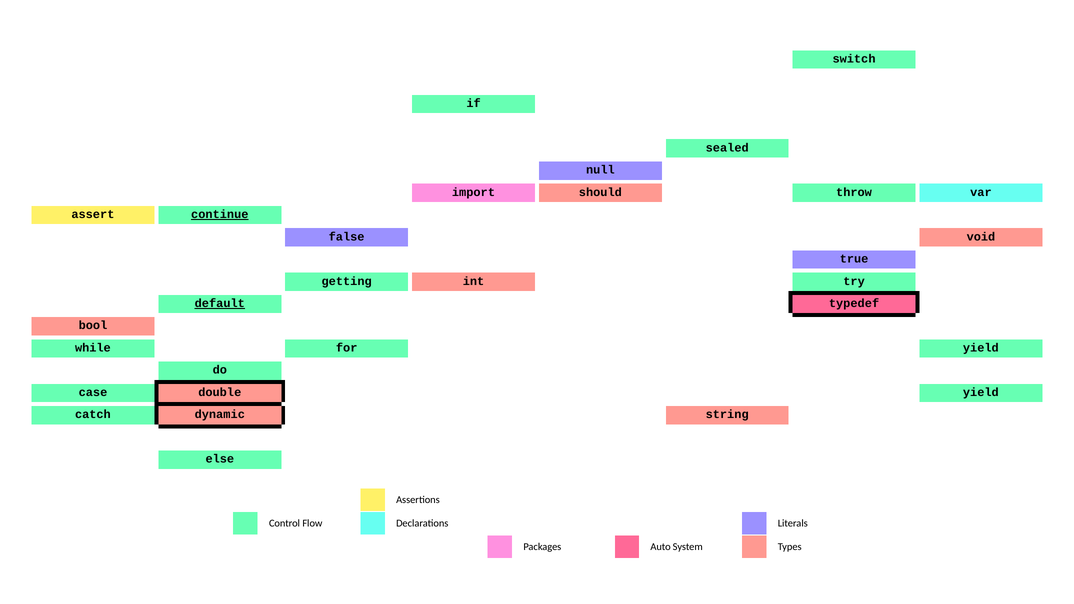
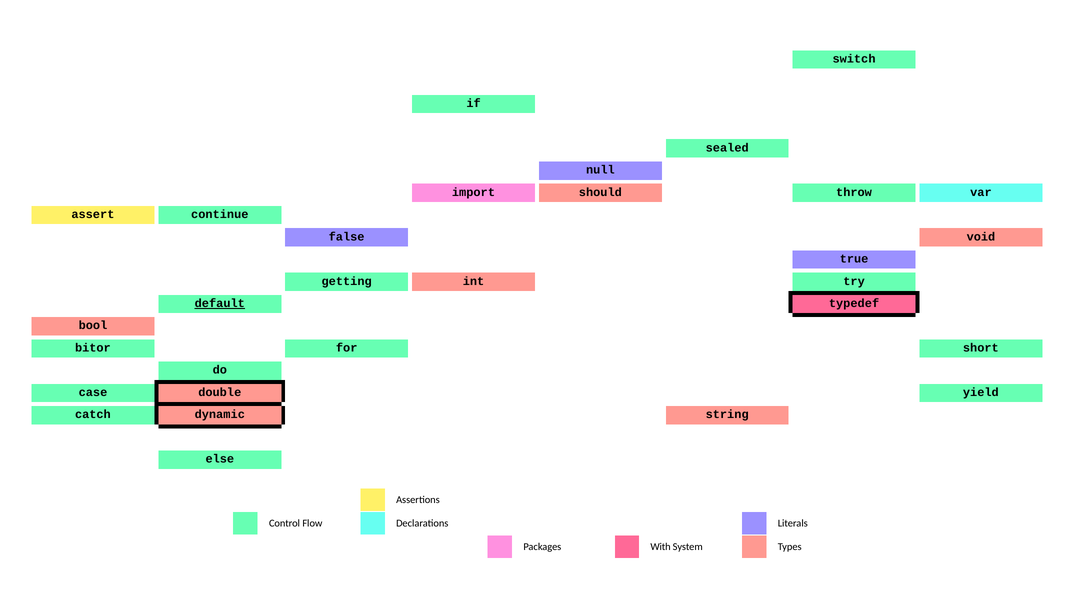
continue underline: present -> none
while: while -> bitor
for yield: yield -> short
Auto: Auto -> With
